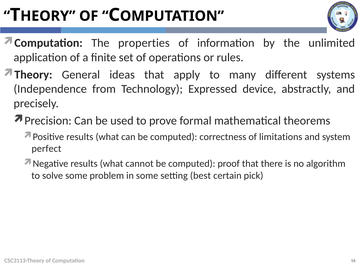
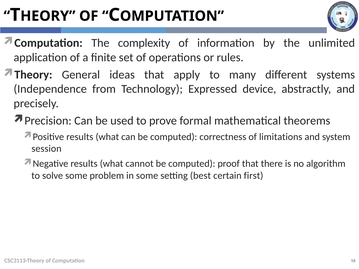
properties: properties -> complexity
perfect: perfect -> session
pick: pick -> first
